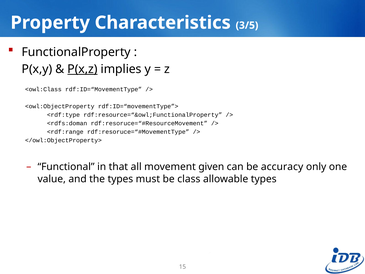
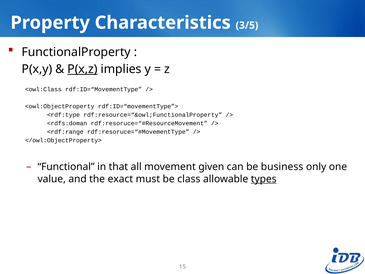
accuracy: accuracy -> business
the types: types -> exact
types at (264, 179) underline: none -> present
